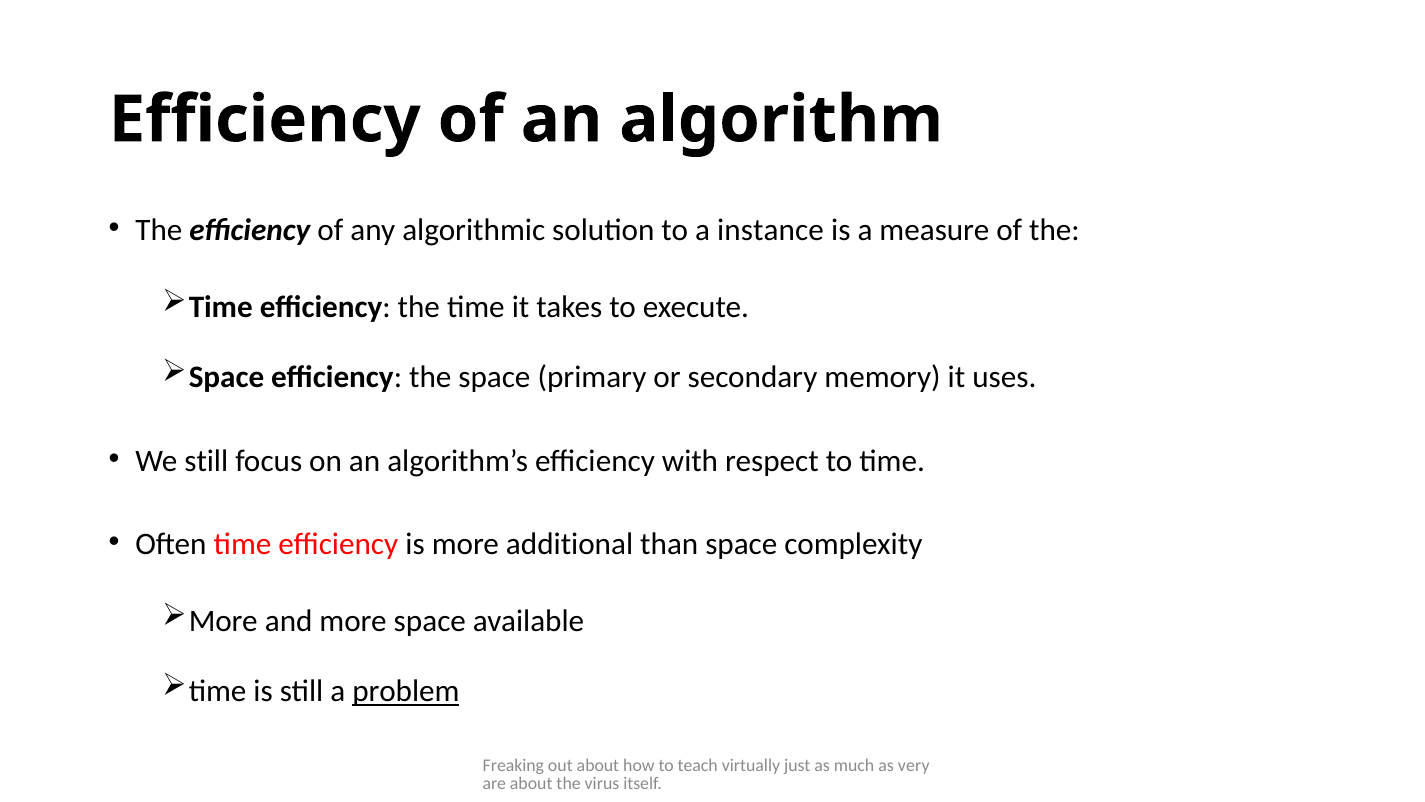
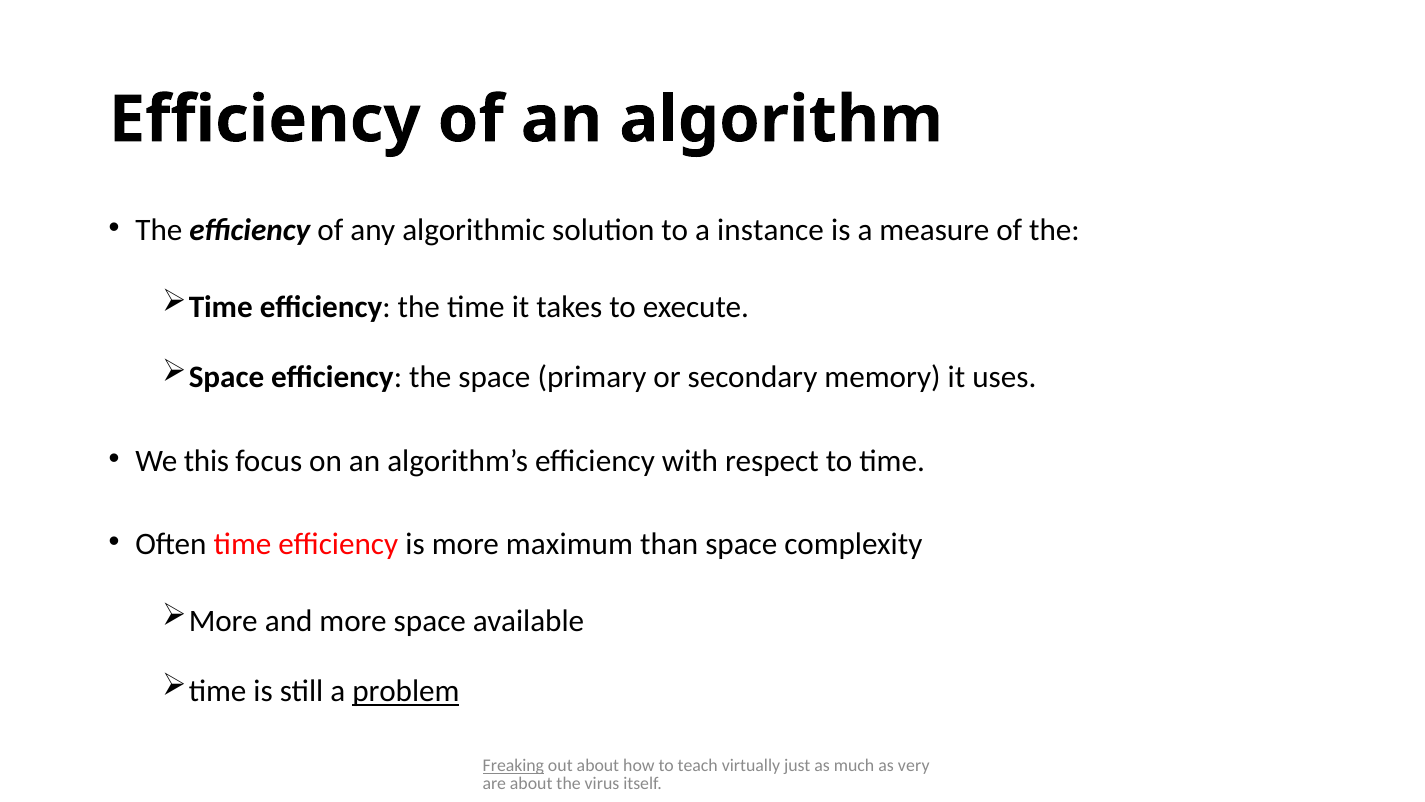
We still: still -> this
additional: additional -> maximum
Freaking underline: none -> present
